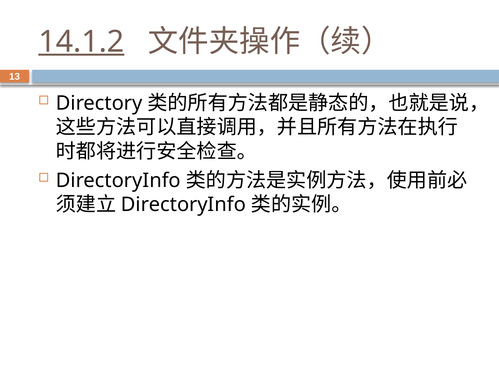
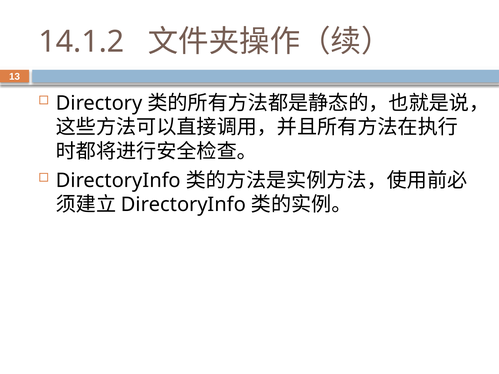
14.1.2 underline: present -> none
